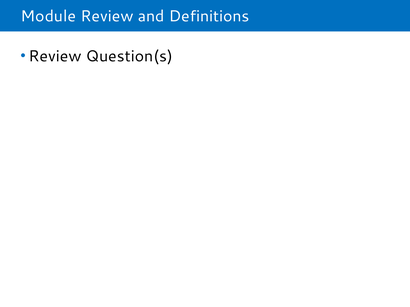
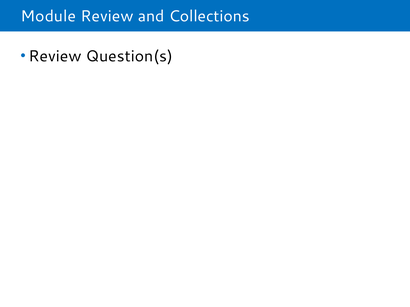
Definitions: Definitions -> Collections
